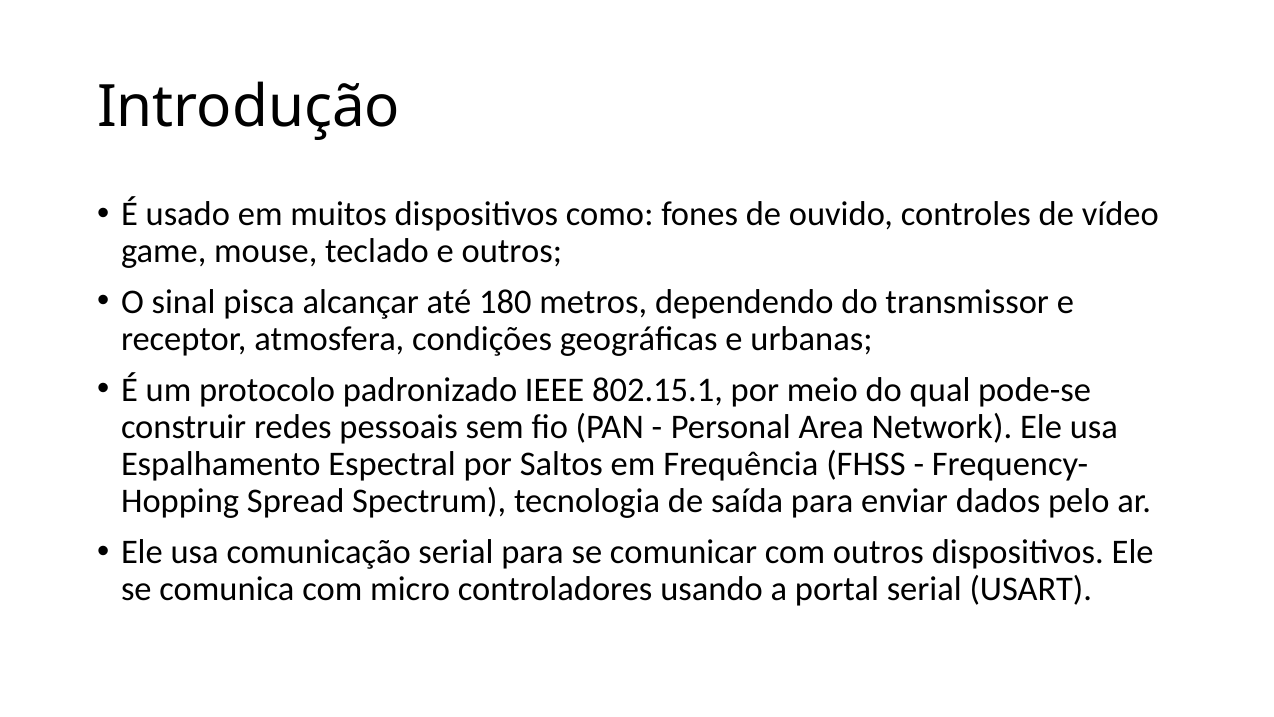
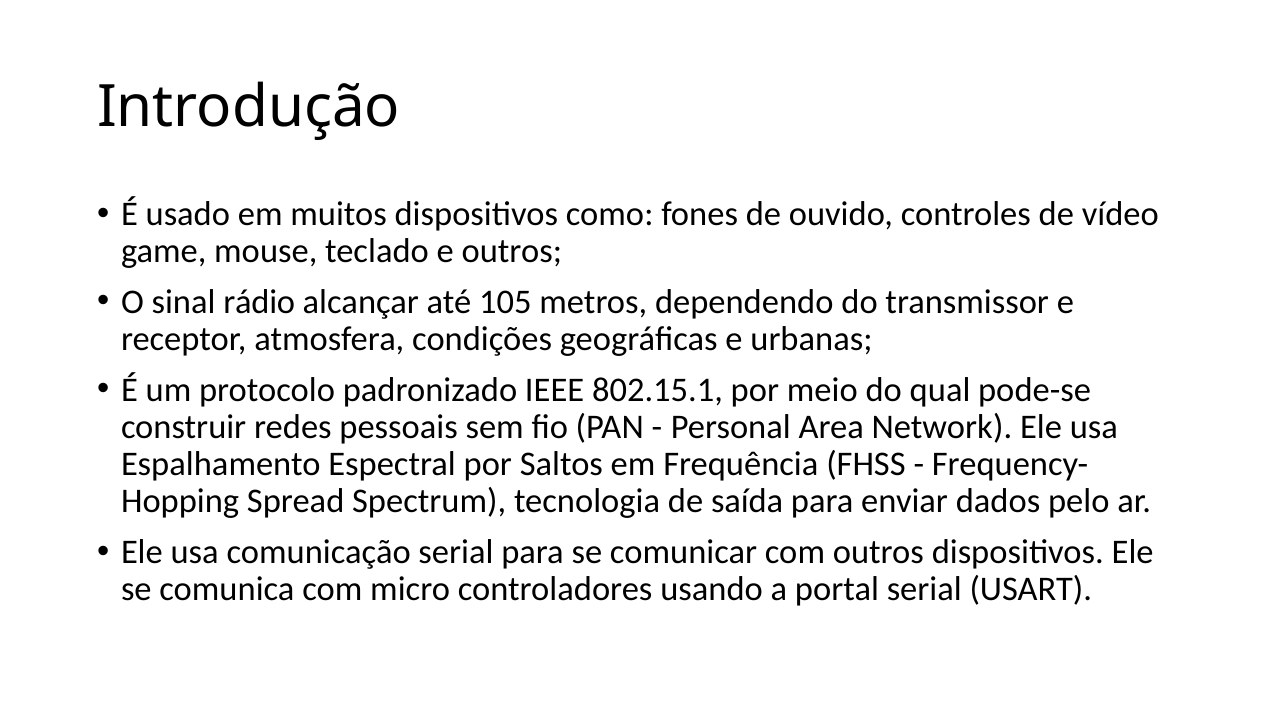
pisca: pisca -> rádio
180: 180 -> 105
